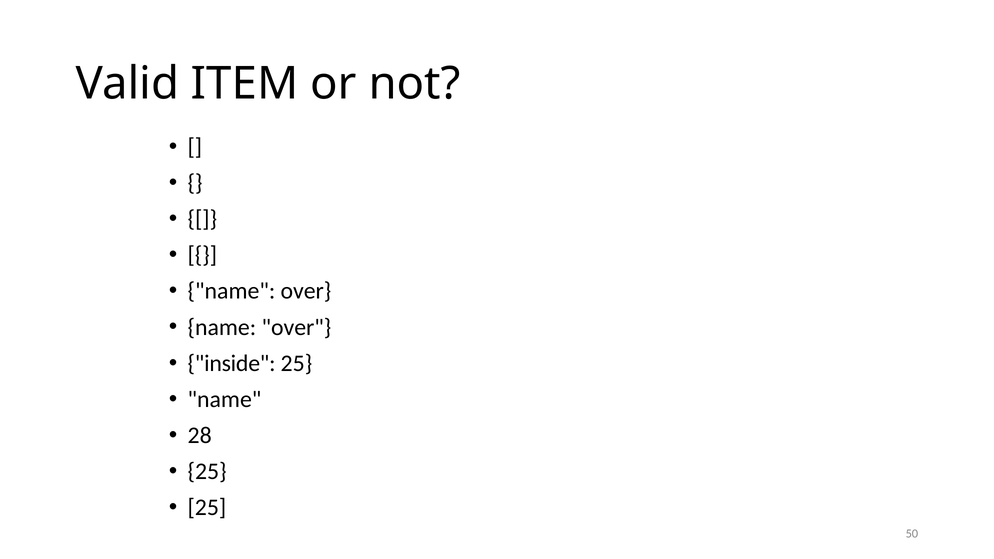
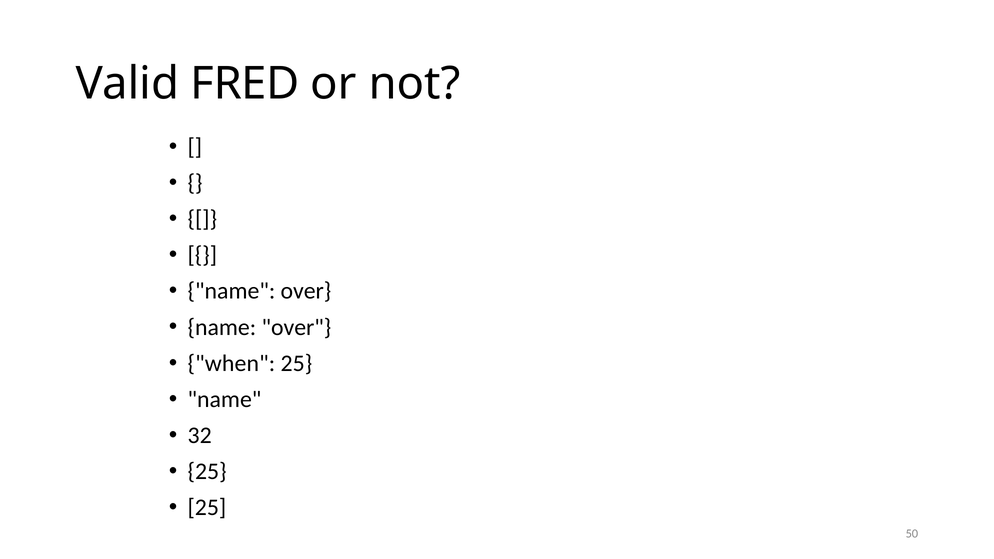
ITEM: ITEM -> FRED
inside: inside -> when
28: 28 -> 32
